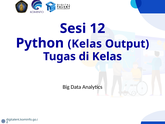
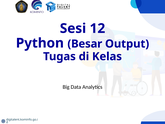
Python Kelas: Kelas -> Besar
